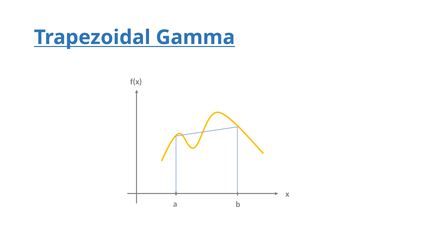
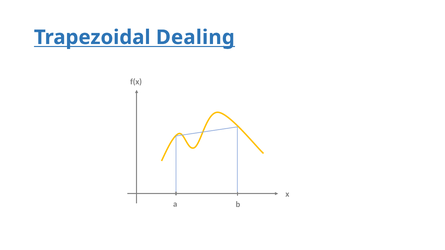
Gamma: Gamma -> Dealing
